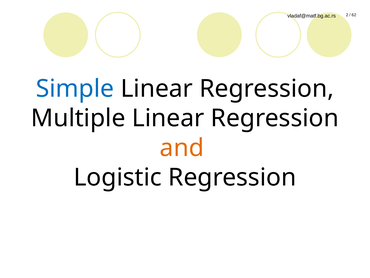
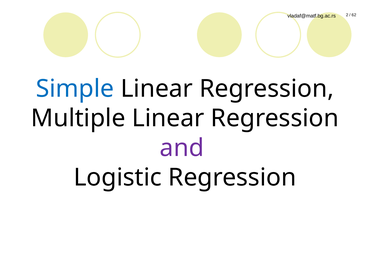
and colour: orange -> purple
